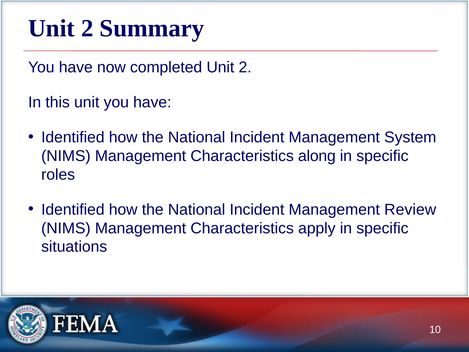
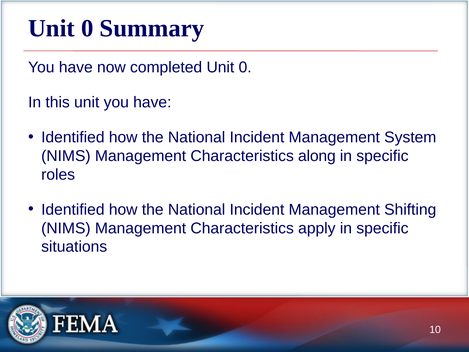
2 at (87, 28): 2 -> 0
completed Unit 2: 2 -> 0
Review: Review -> Shifting
